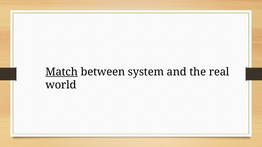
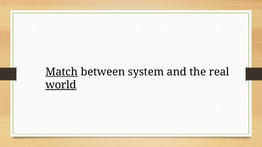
world underline: none -> present
